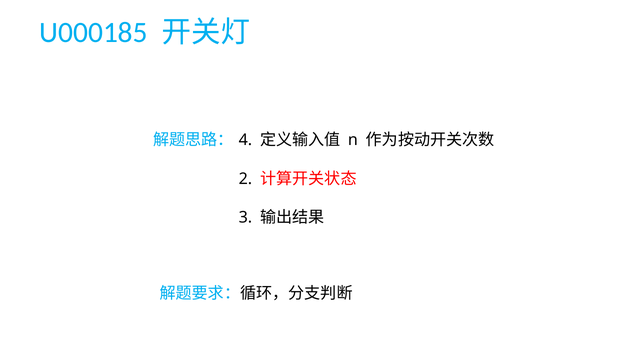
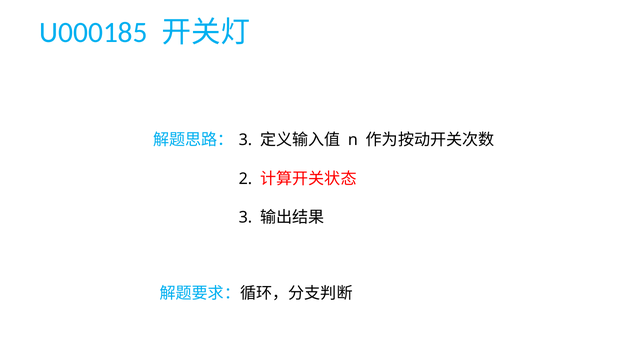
4 at (245, 140): 4 -> 3
